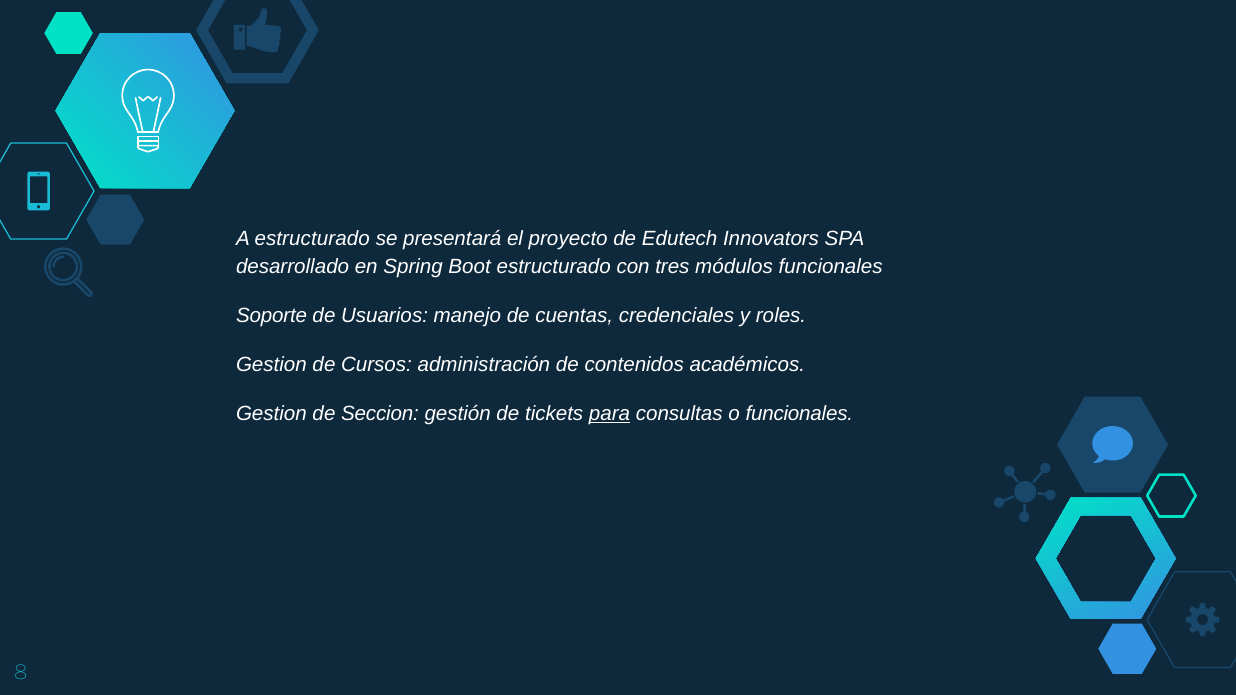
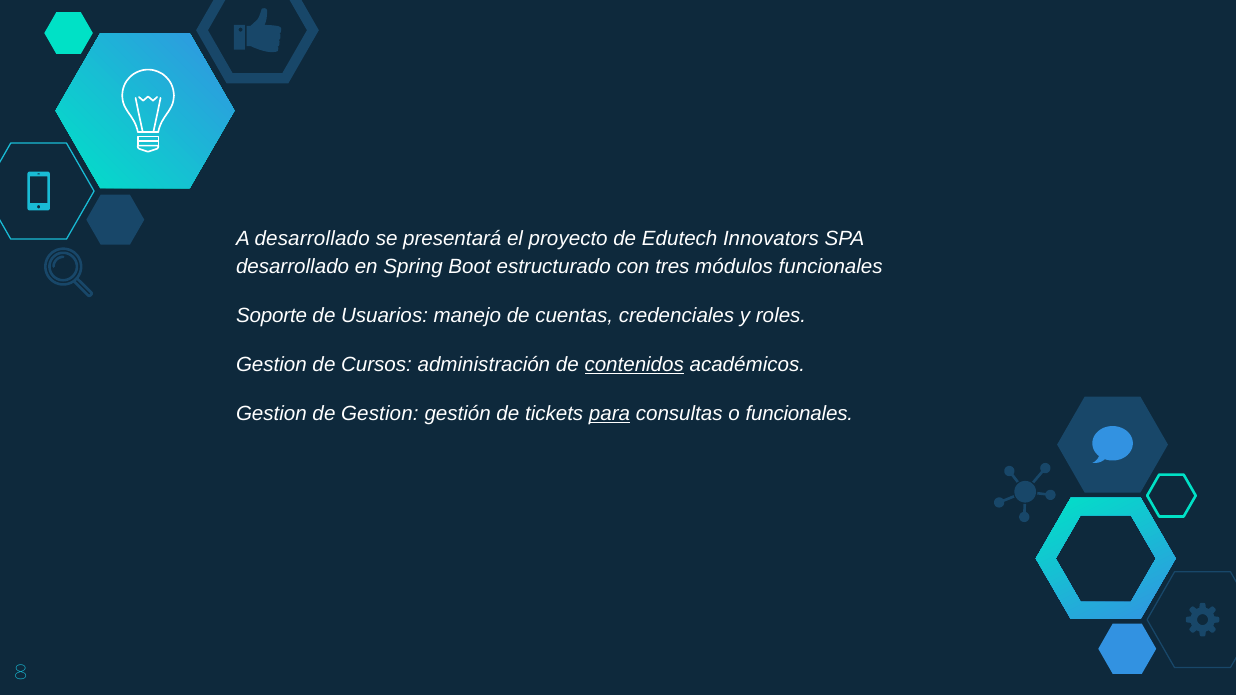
A estructurado: estructurado -> desarrollado
contenidos underline: none -> present
de Seccion: Seccion -> Gestion
